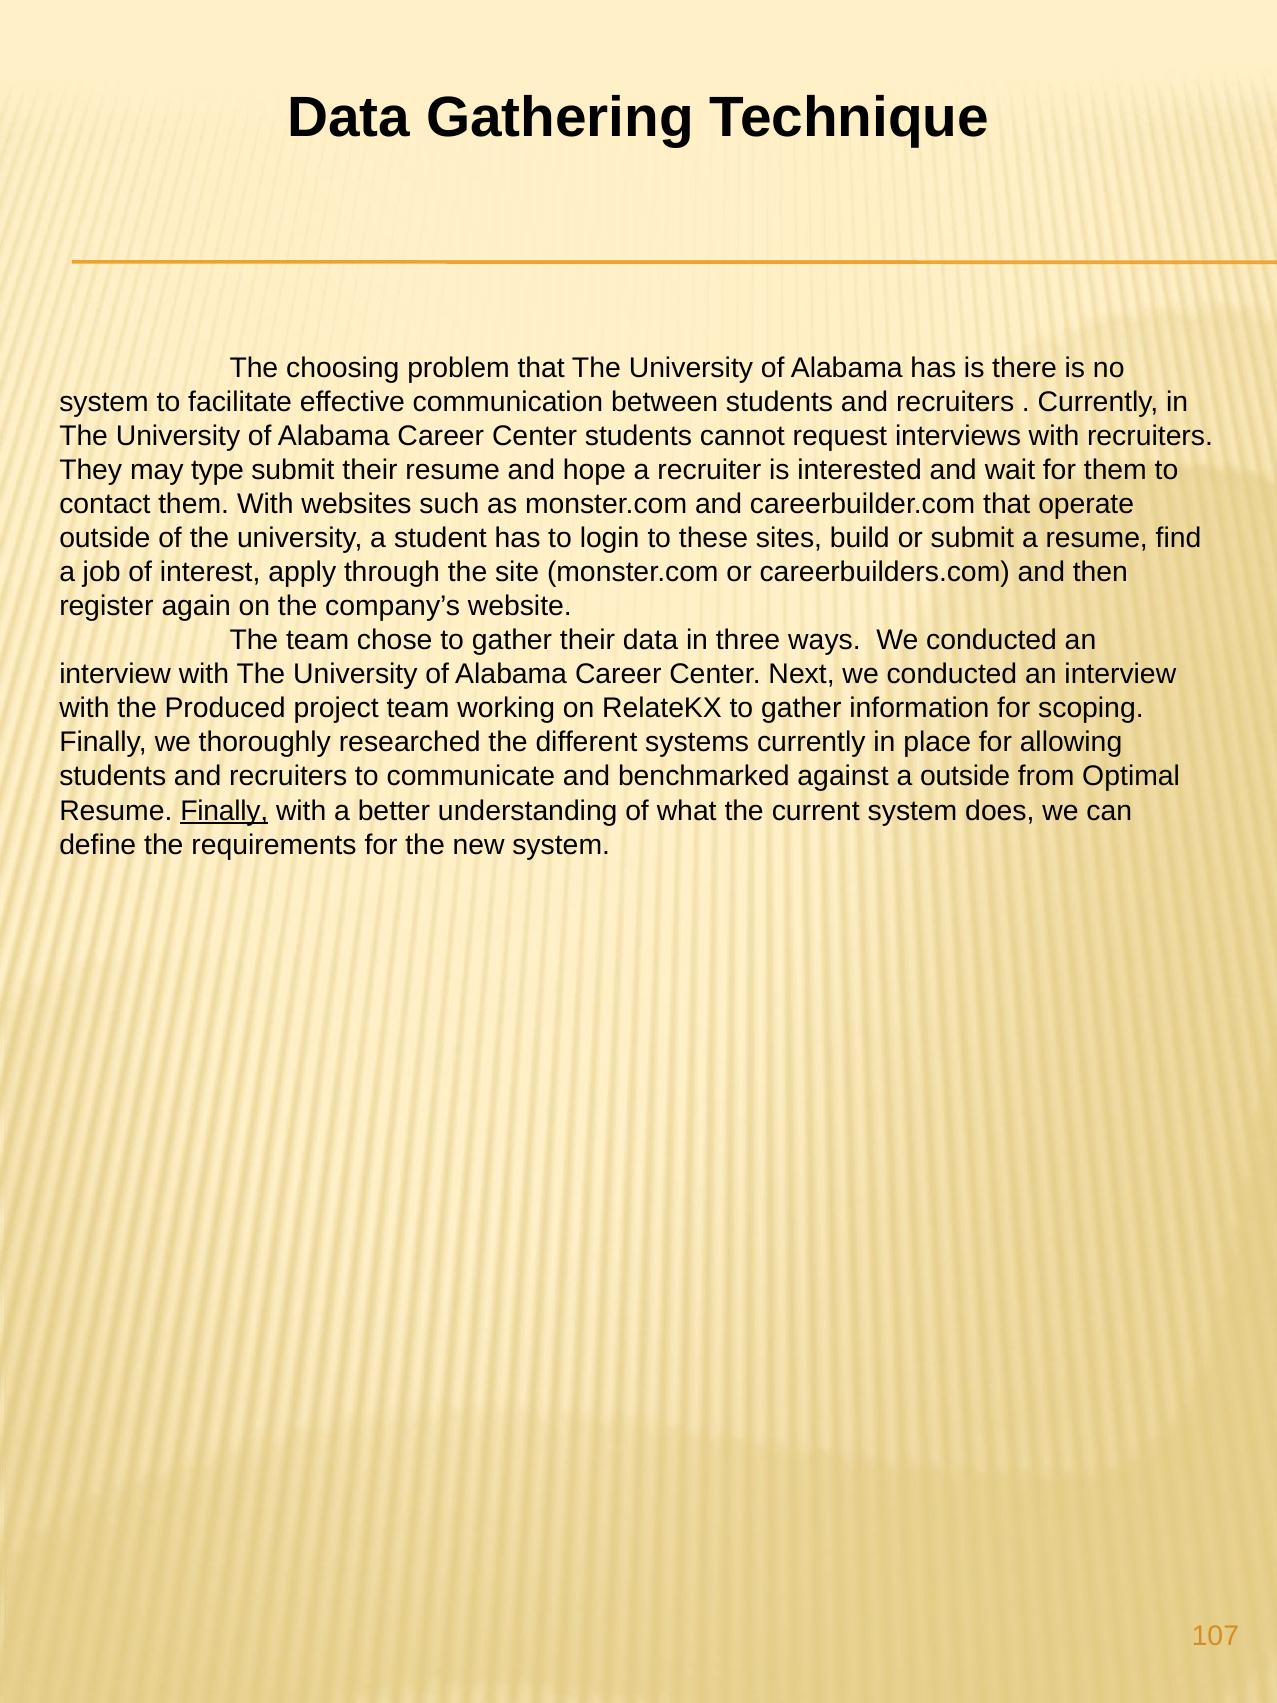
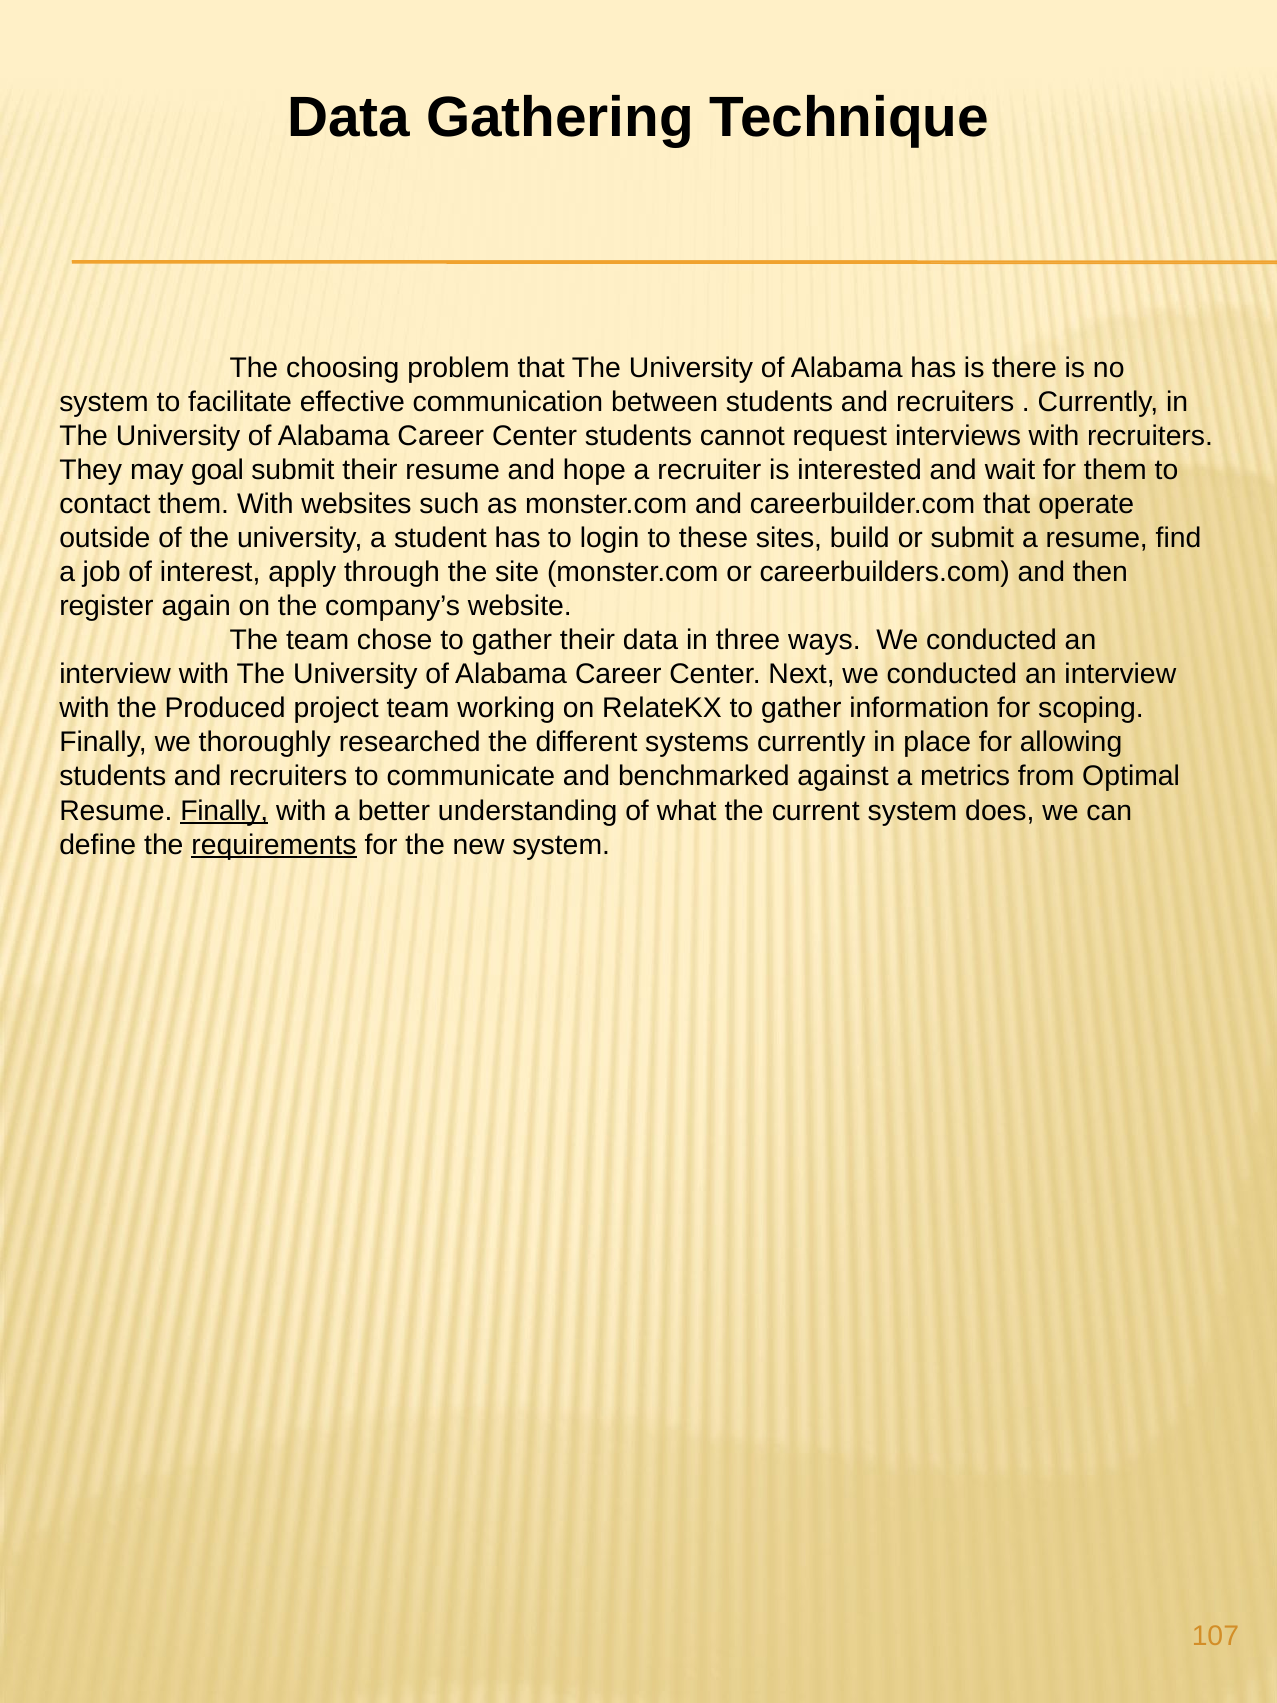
type: type -> goal
a outside: outside -> metrics
requirements underline: none -> present
